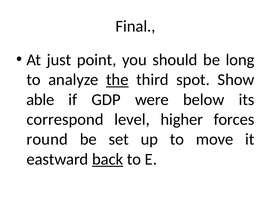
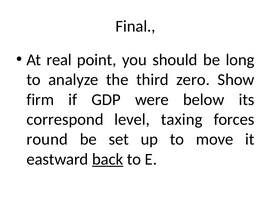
just: just -> real
the underline: present -> none
spot: spot -> zero
able: able -> firm
higher: higher -> taxing
